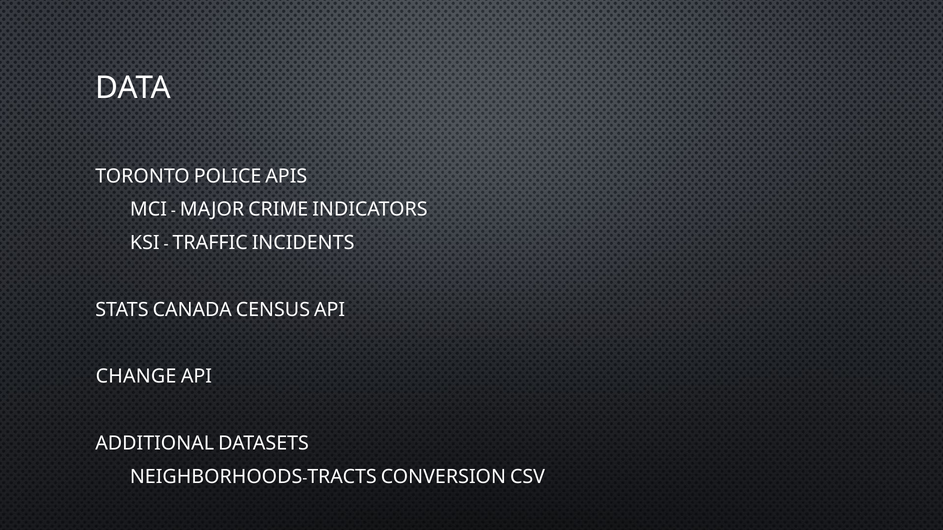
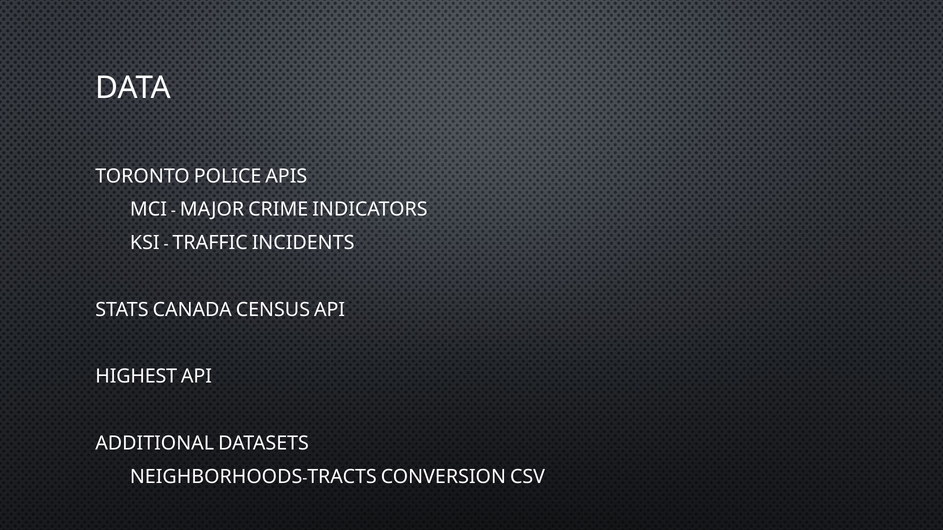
CHANGE: CHANGE -> HIGHEST
